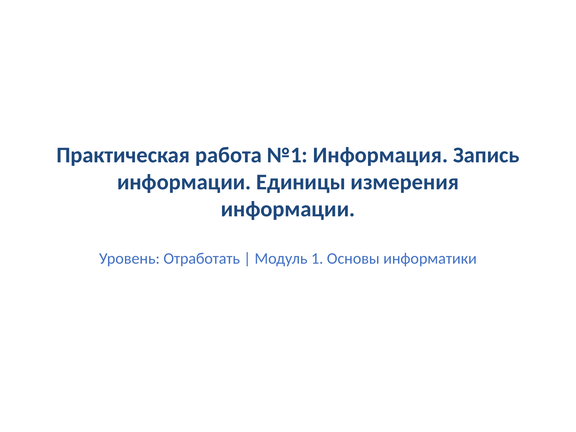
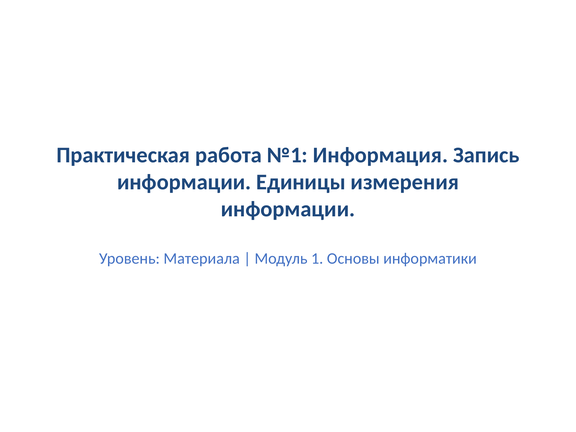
Отработать: Отработать -> Материала
